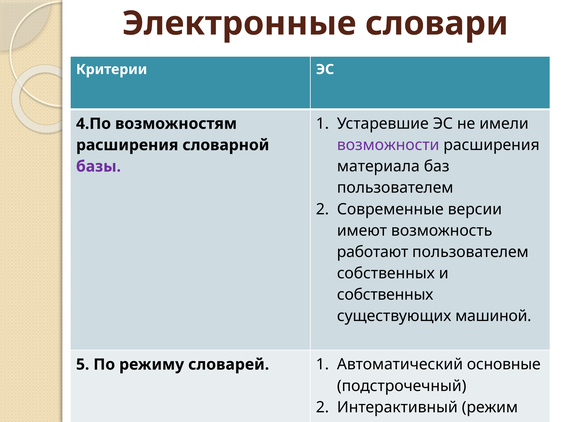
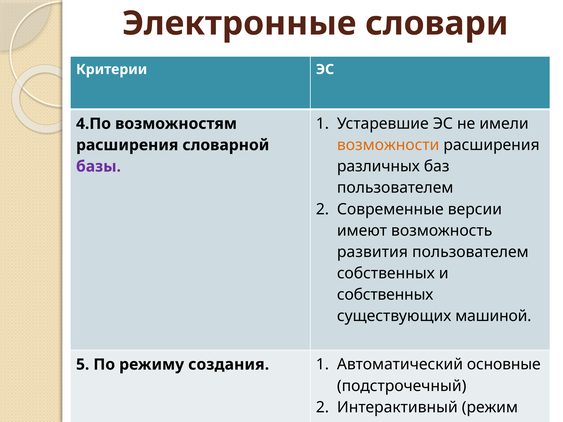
возможности colour: purple -> orange
материала: материала -> различных
работают: работают -> развития
словарей: словарей -> создания
